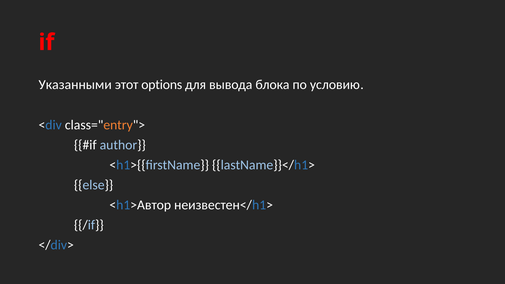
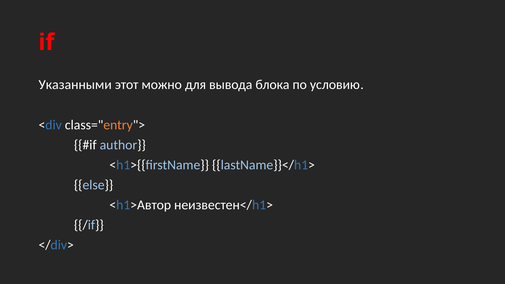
options: options -> можно
